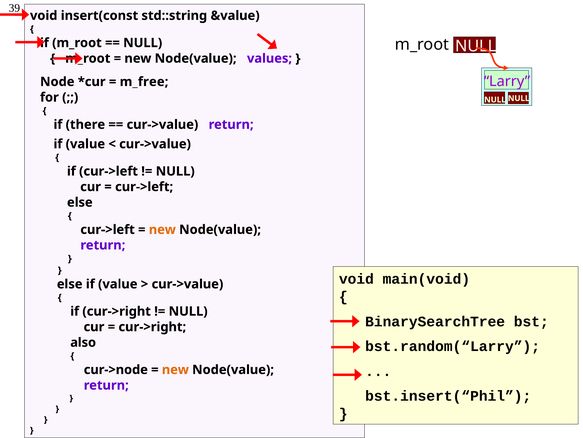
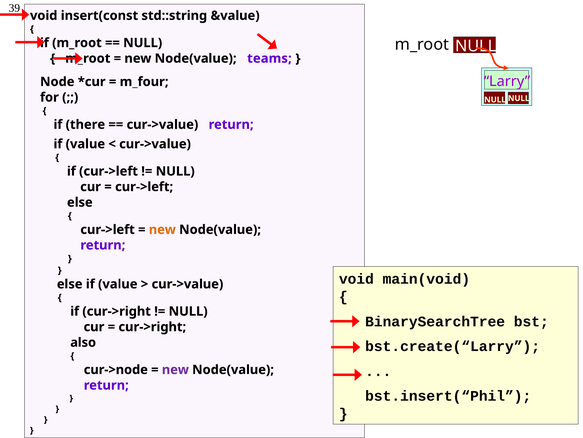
values: values -> teams
m_free: m_free -> m_four
bst.random(“Larry: bst.random(“Larry -> bst.create(“Larry
new at (175, 369) colour: orange -> purple
